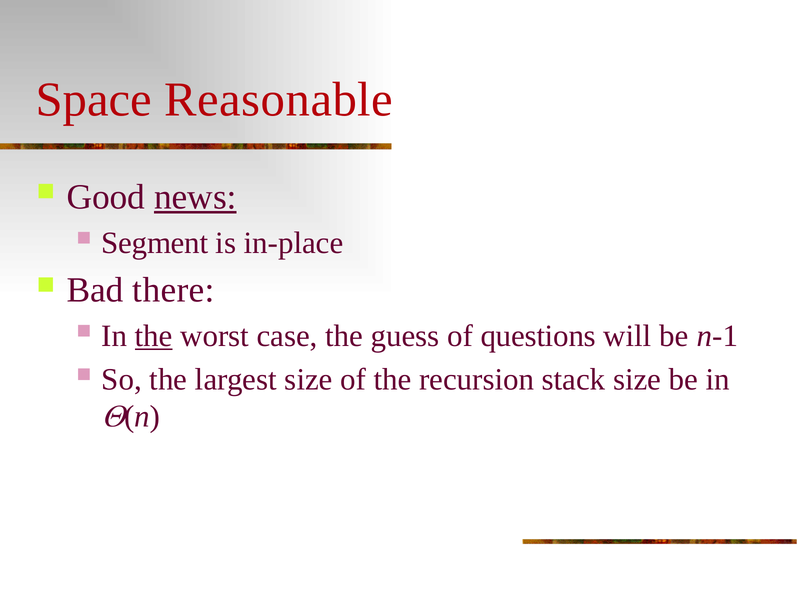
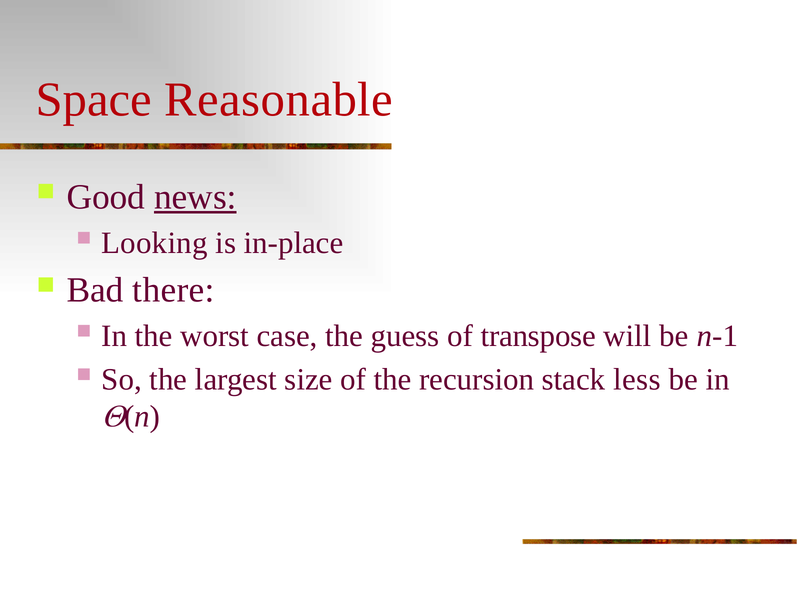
Segment: Segment -> Looking
the at (154, 336) underline: present -> none
questions: questions -> transpose
stack size: size -> less
